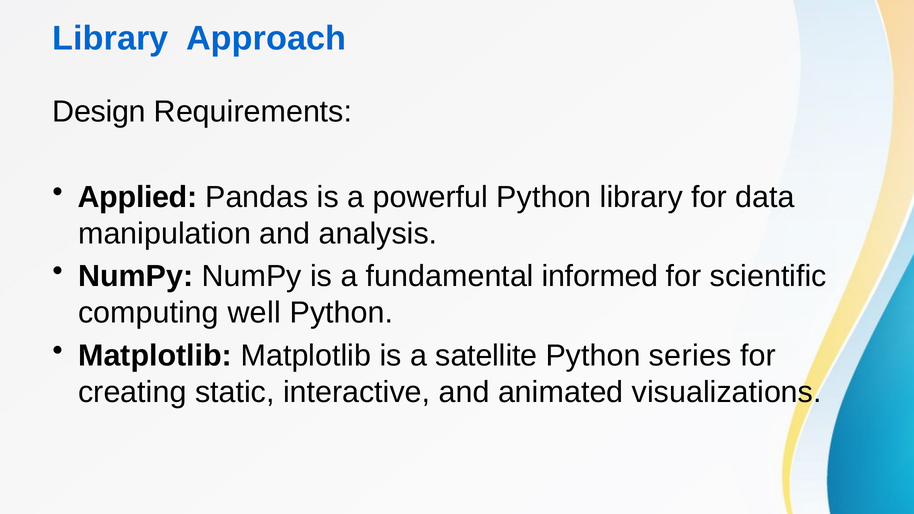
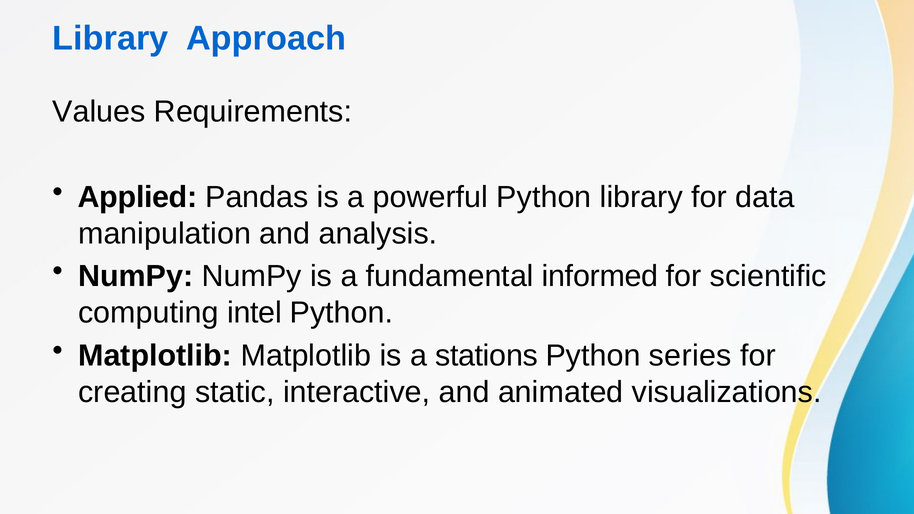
Design: Design -> Values
well: well -> intel
satellite: satellite -> stations
